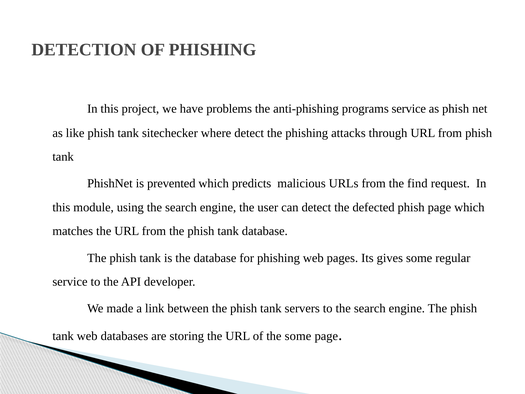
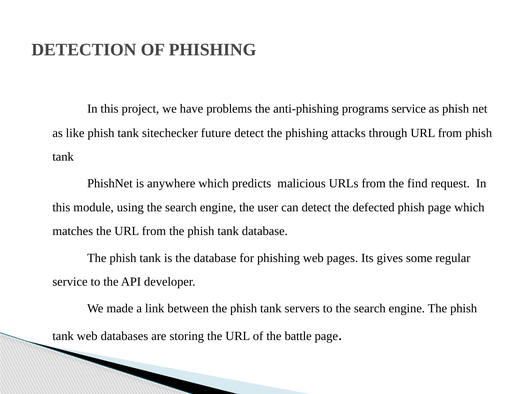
where: where -> future
prevented: prevented -> anywhere
the some: some -> battle
